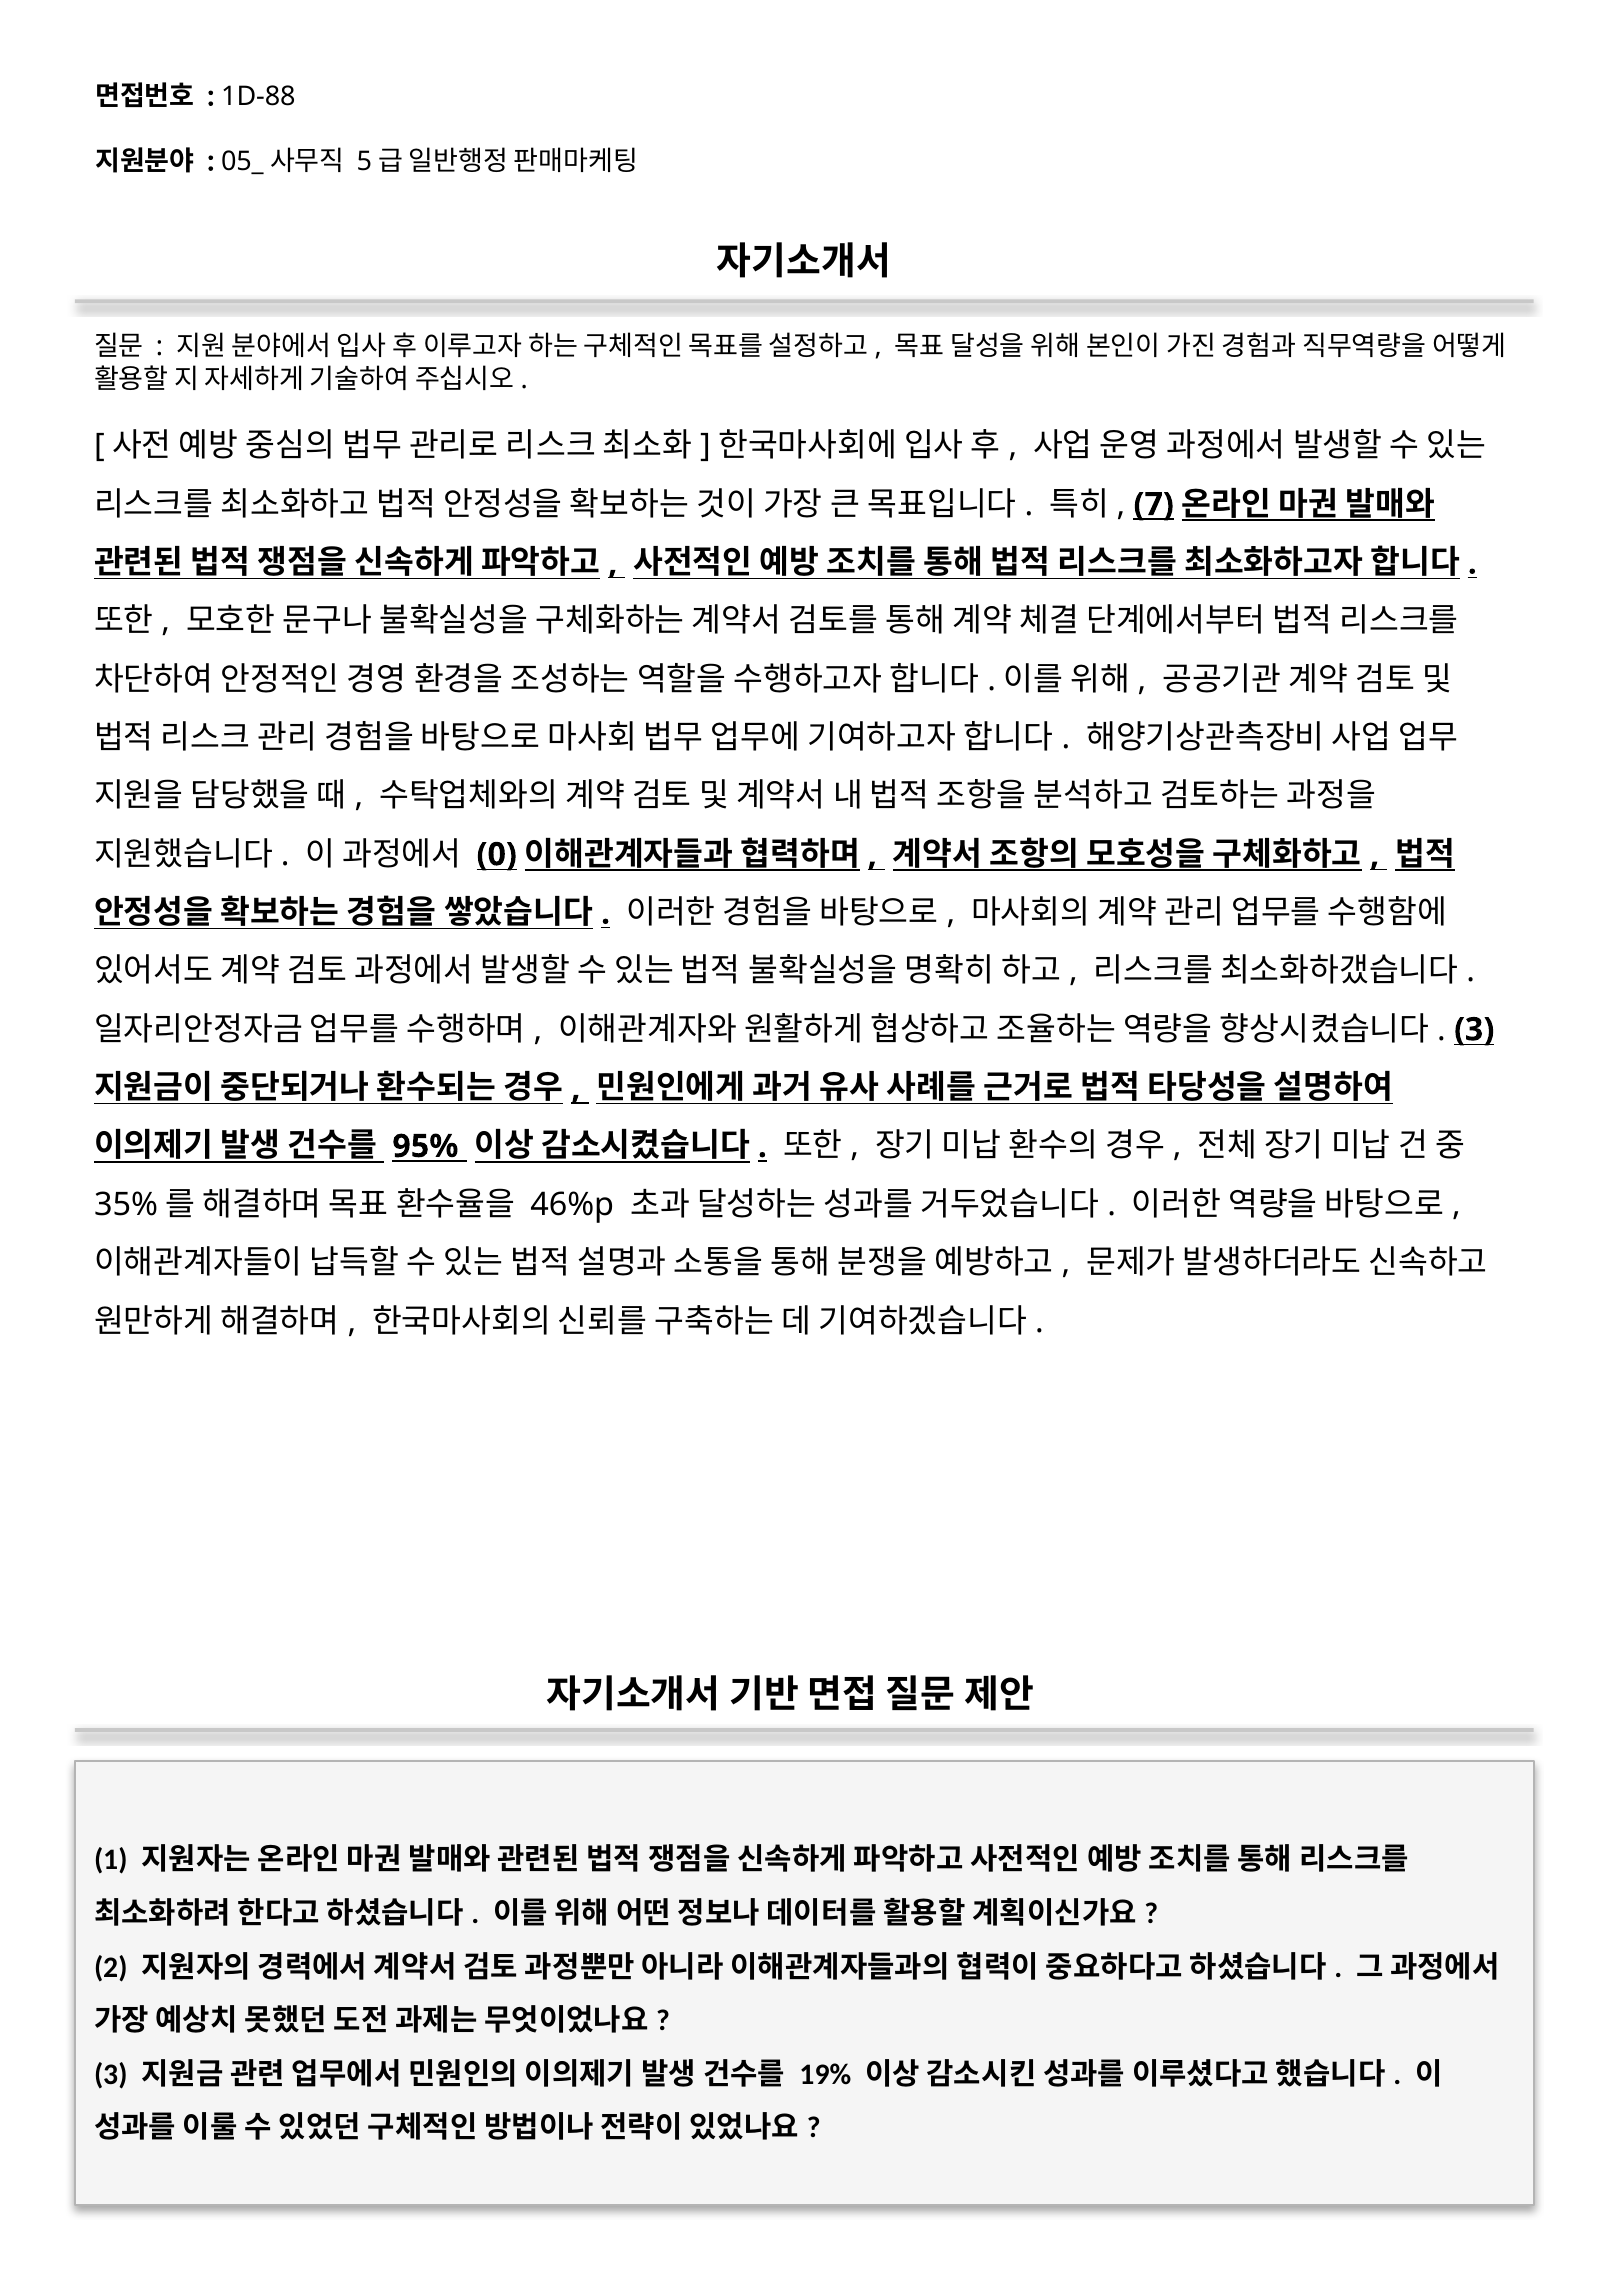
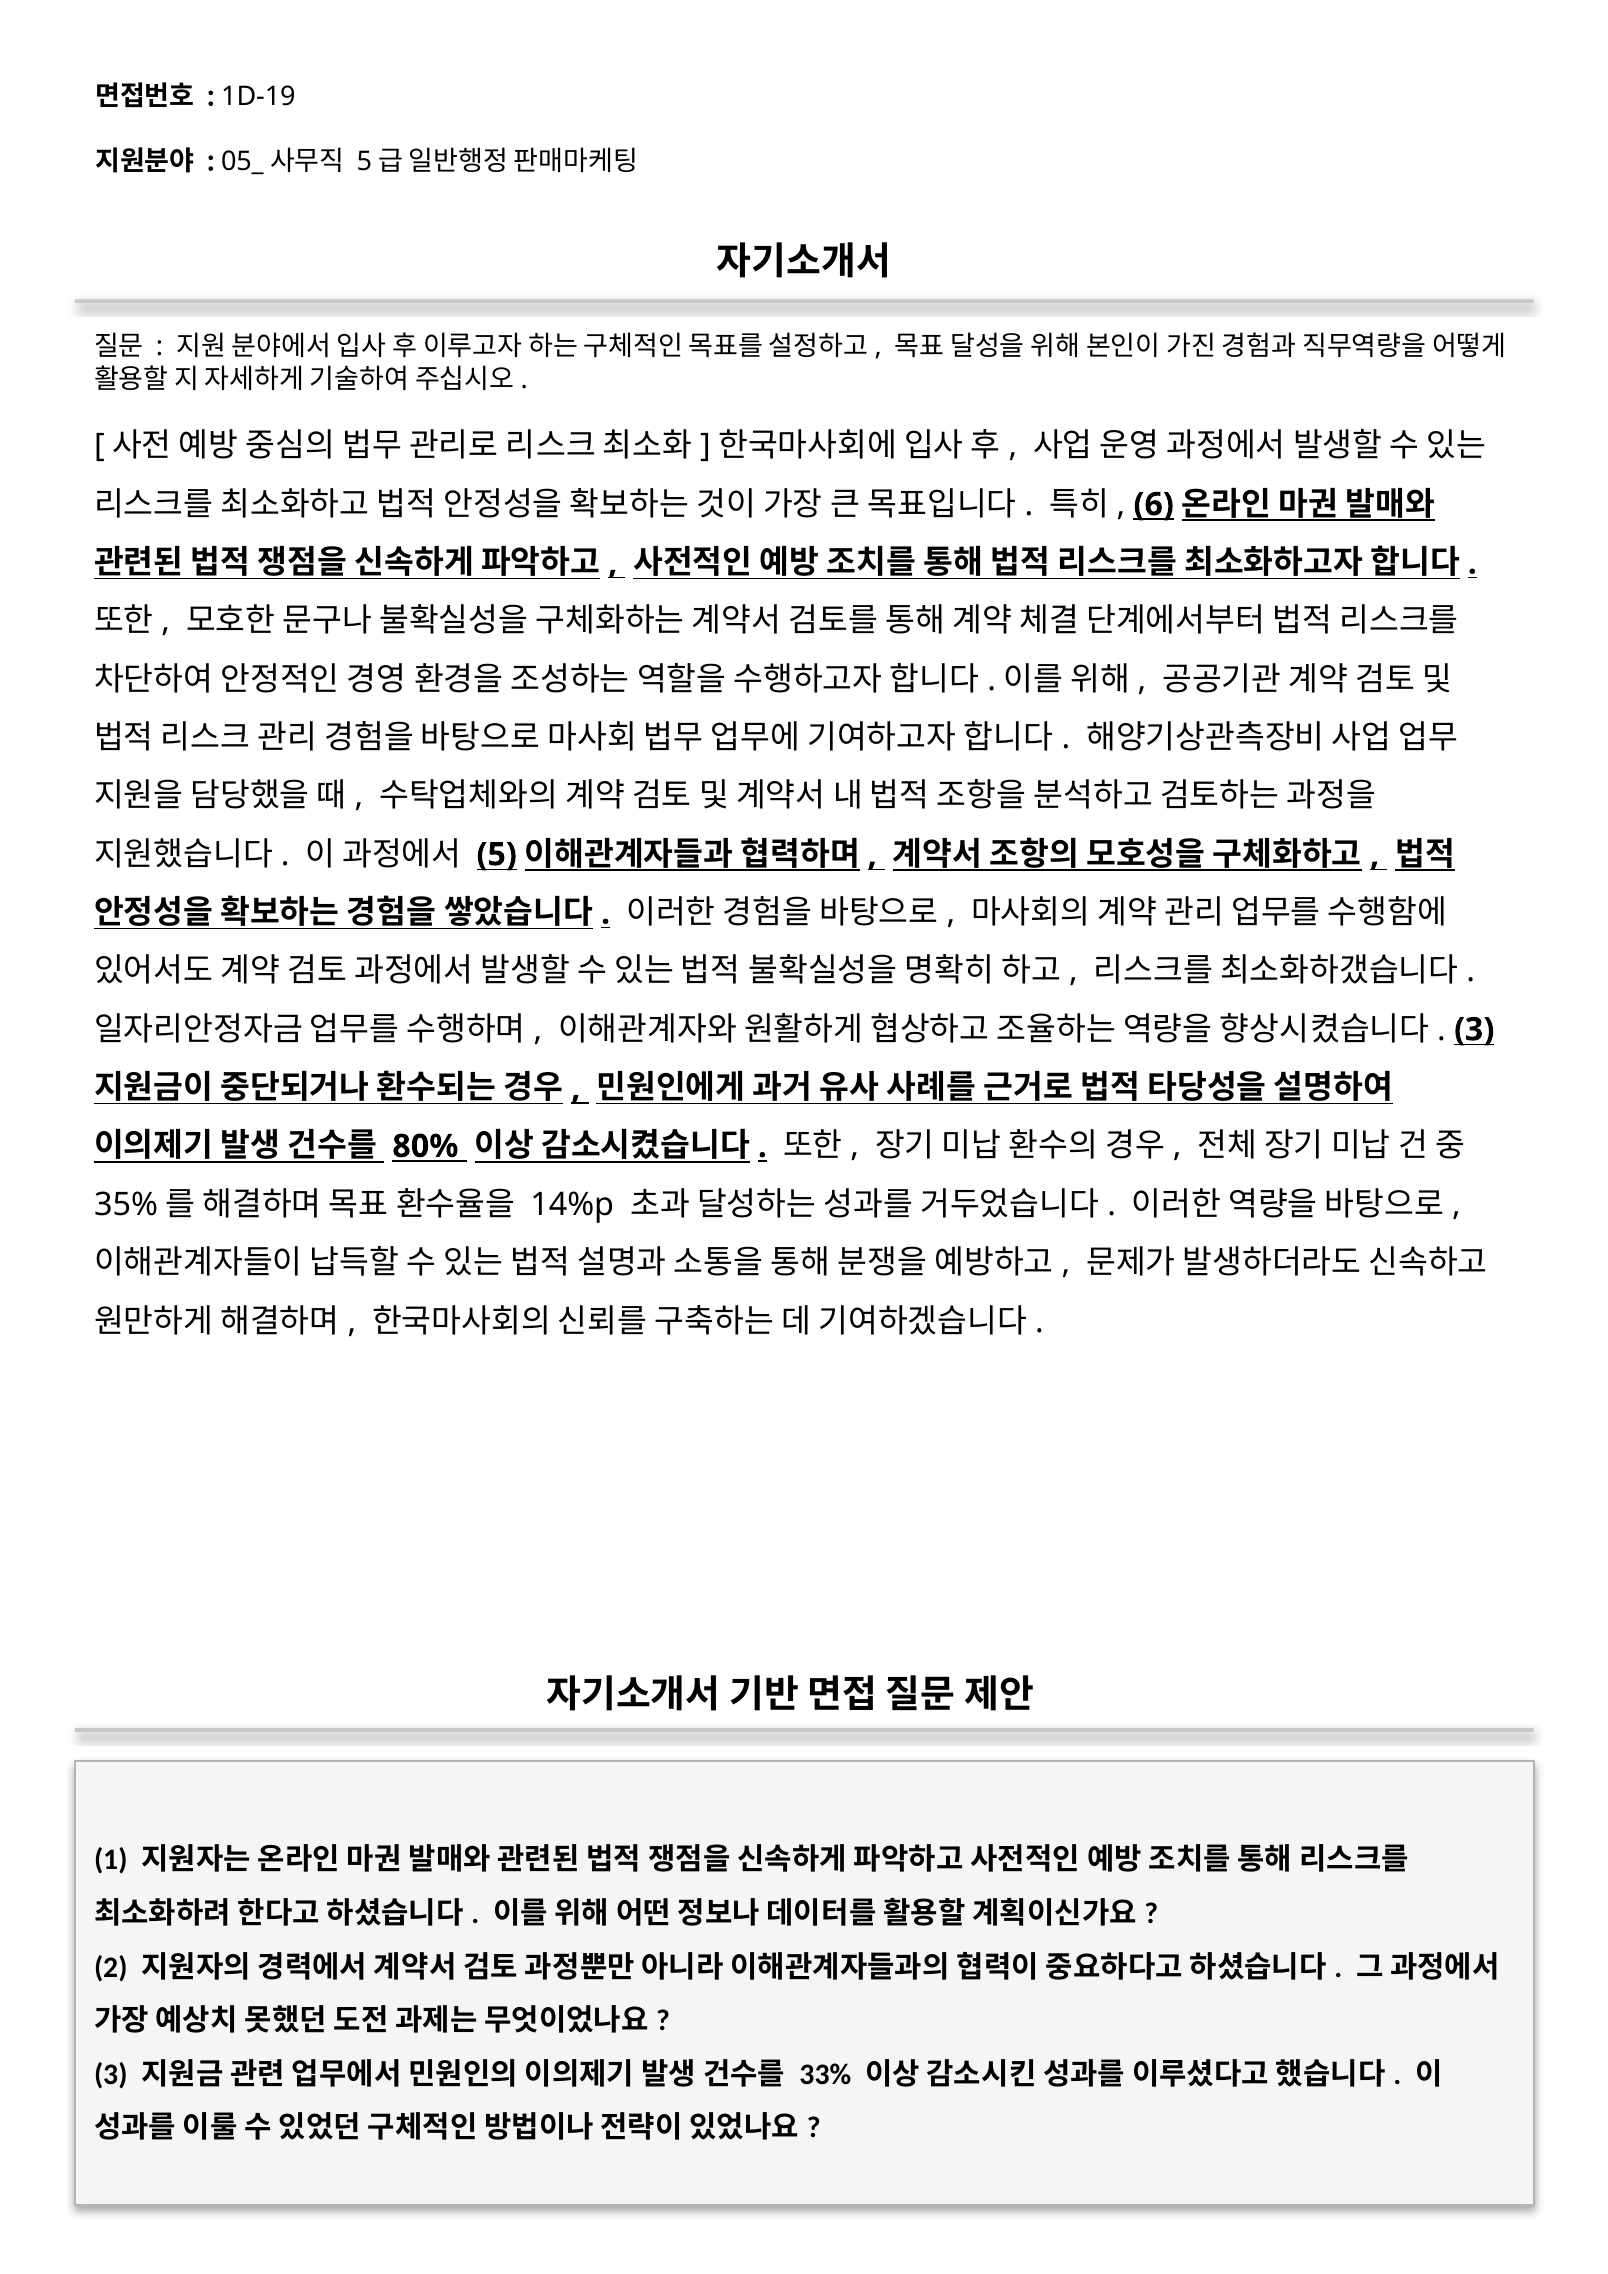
1D-88: 1D-88 -> 1D-19
7: 7 -> 6
0: 0 -> 5
95%: 95% -> 80%
46%p: 46%p -> 14%p
19%: 19% -> 33%
